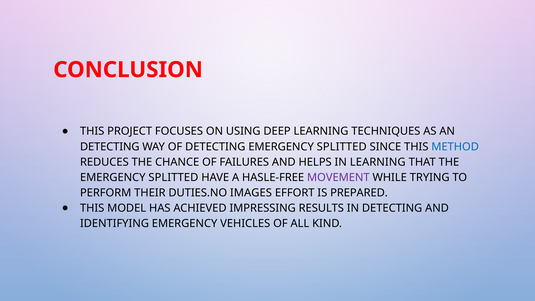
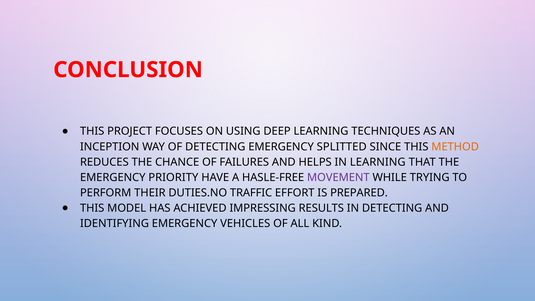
DETECTING at (110, 147): DETECTING -> INCEPTION
METHOD colour: blue -> orange
SPLITTED at (173, 177): SPLITTED -> PRIORITY
IMAGES: IMAGES -> TRAFFIC
